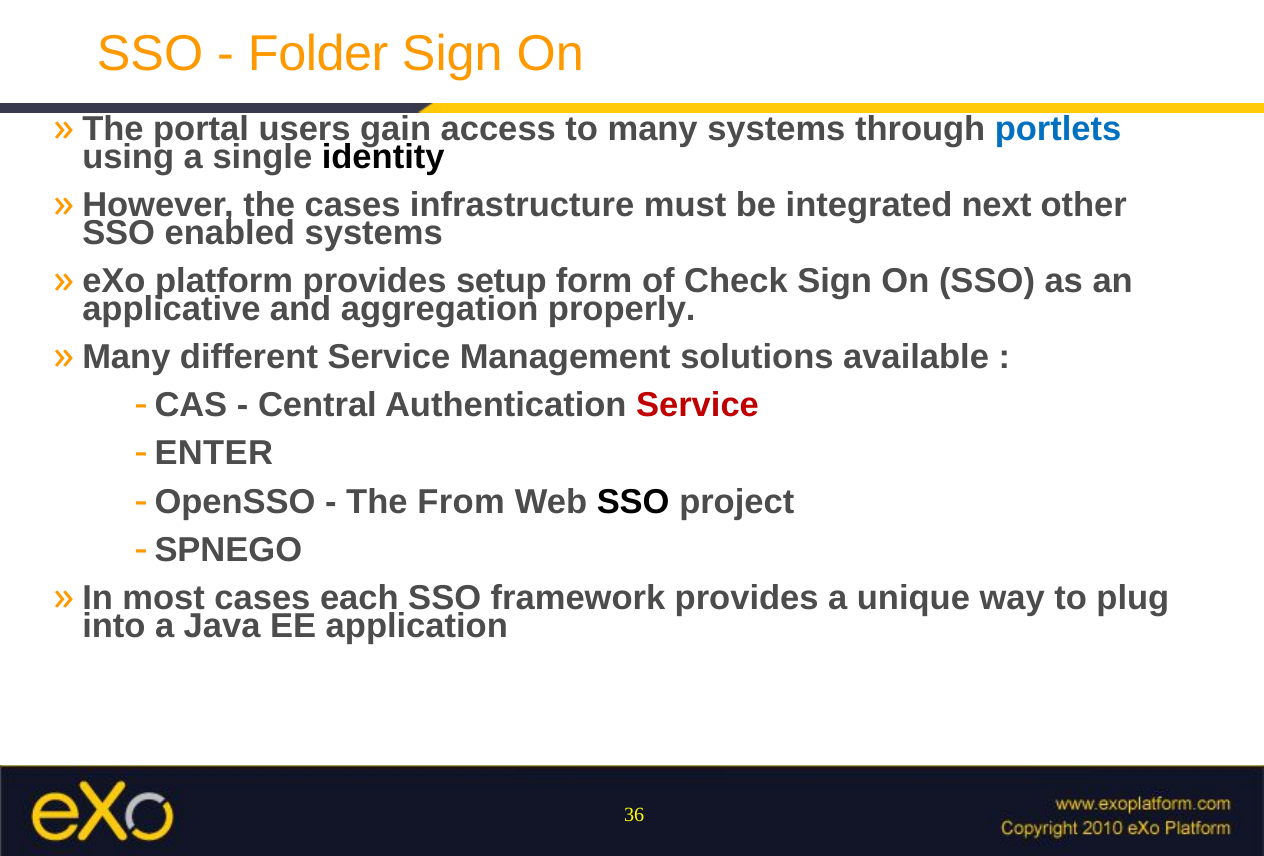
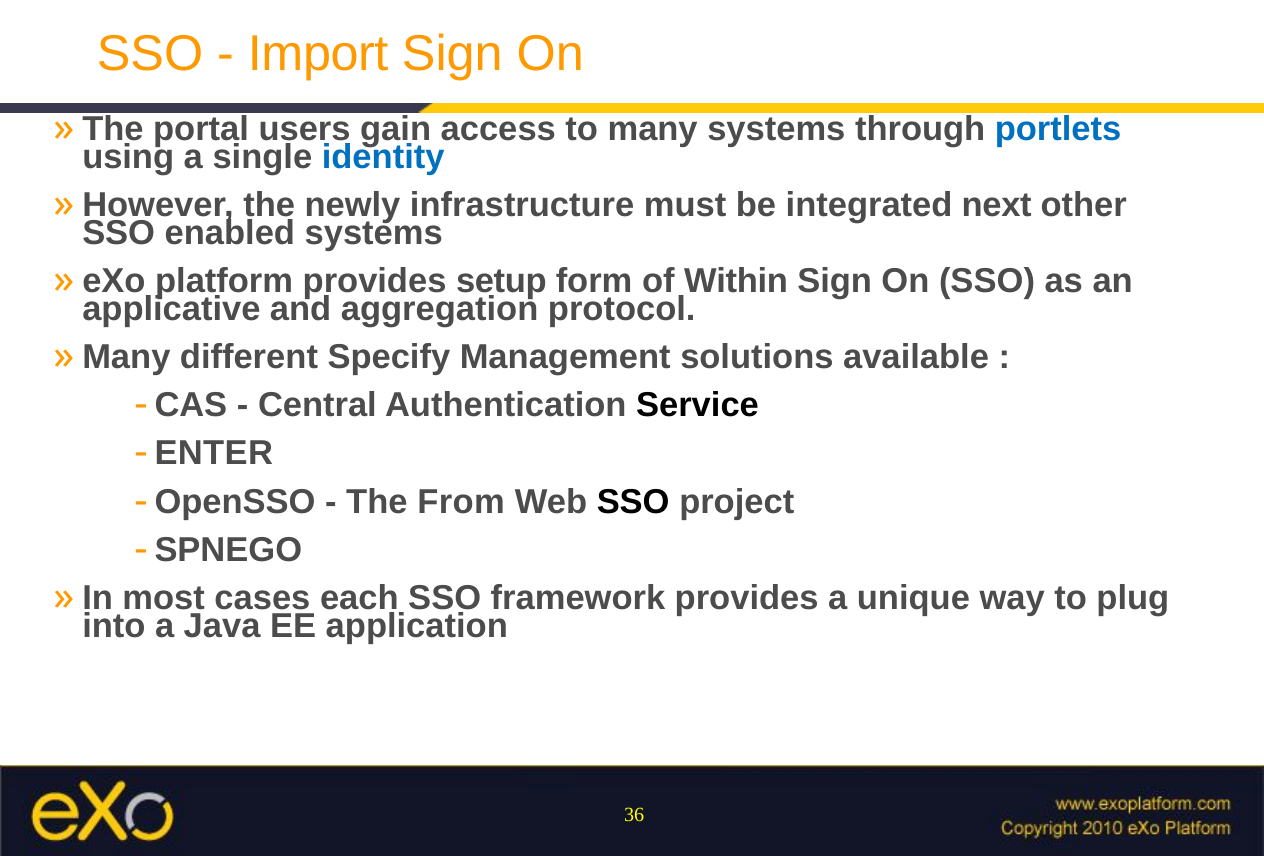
Folder: Folder -> Import
identity colour: black -> blue
the cases: cases -> newly
Check: Check -> Within
properly: properly -> protocol
different Service: Service -> Specify
Service at (697, 405) colour: red -> black
